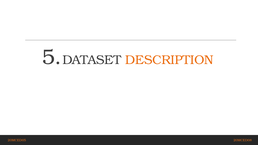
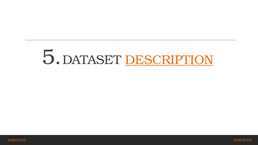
DESCRIPTION underline: none -> present
